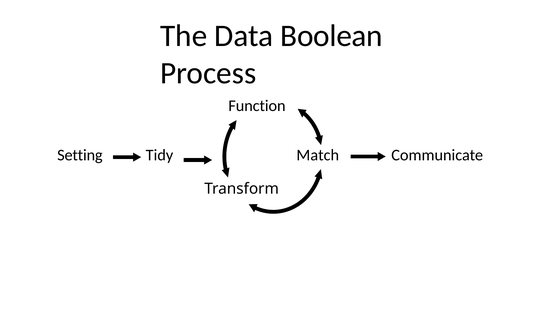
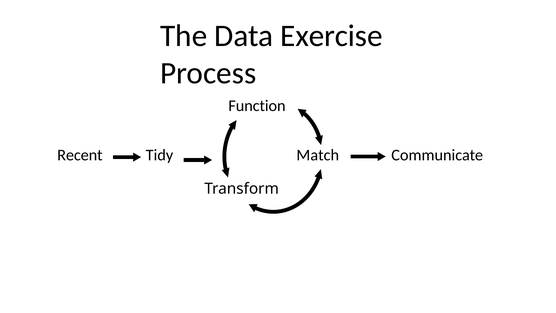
Boolean: Boolean -> Exercise
Setting: Setting -> Recent
